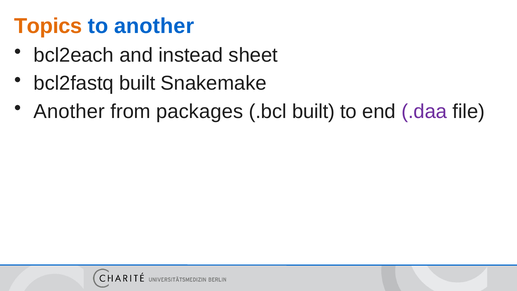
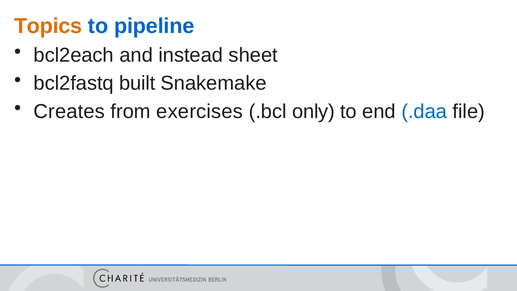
to another: another -> pipeline
Another at (69, 111): Another -> Creates
packages: packages -> exercises
.bcl built: built -> only
.daa colour: purple -> blue
